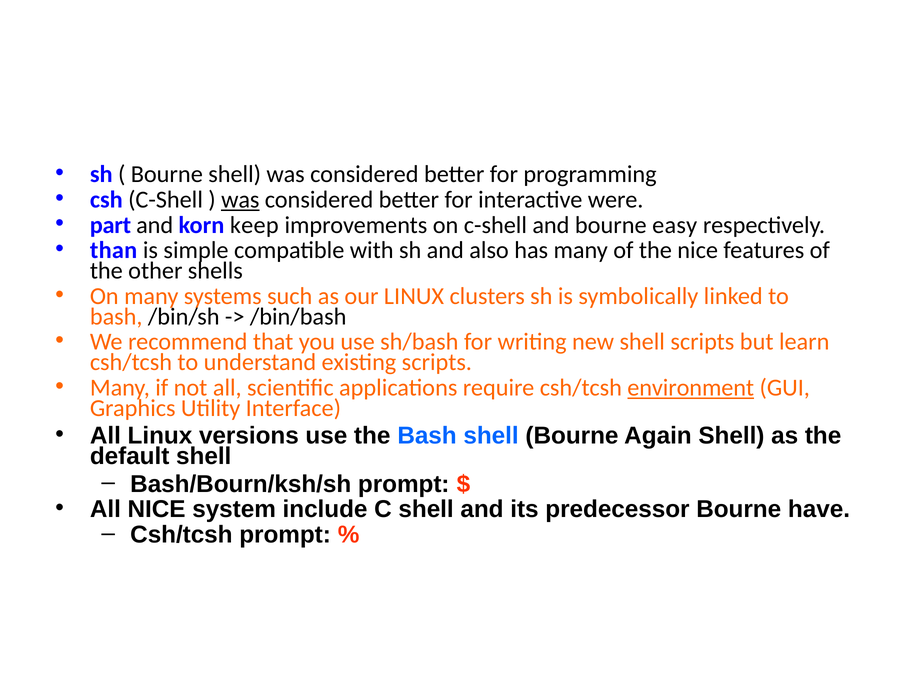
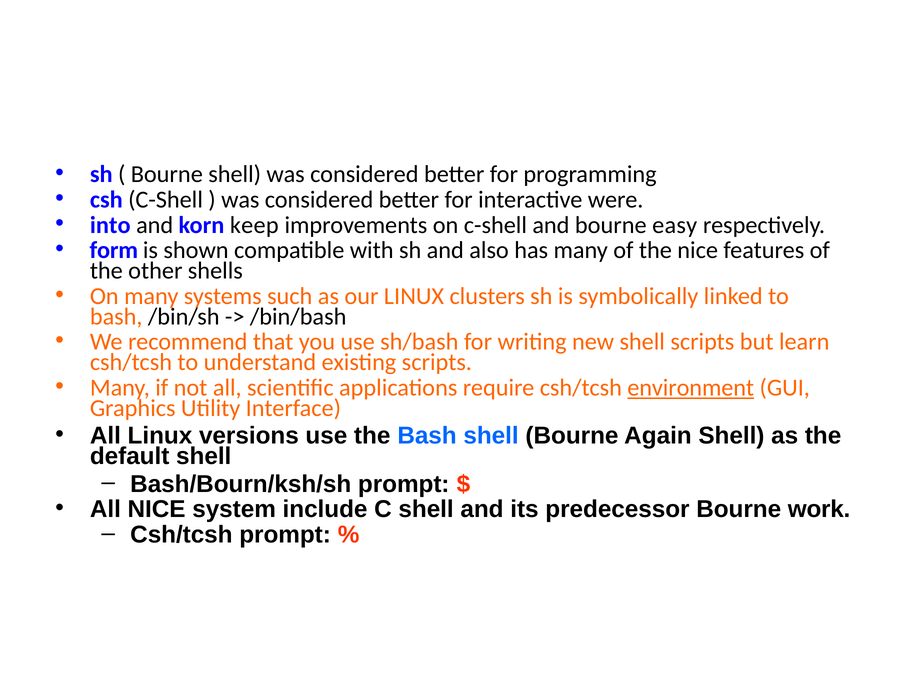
was at (240, 200) underline: present -> none
part: part -> into
than: than -> form
simple: simple -> shown
have: have -> work
